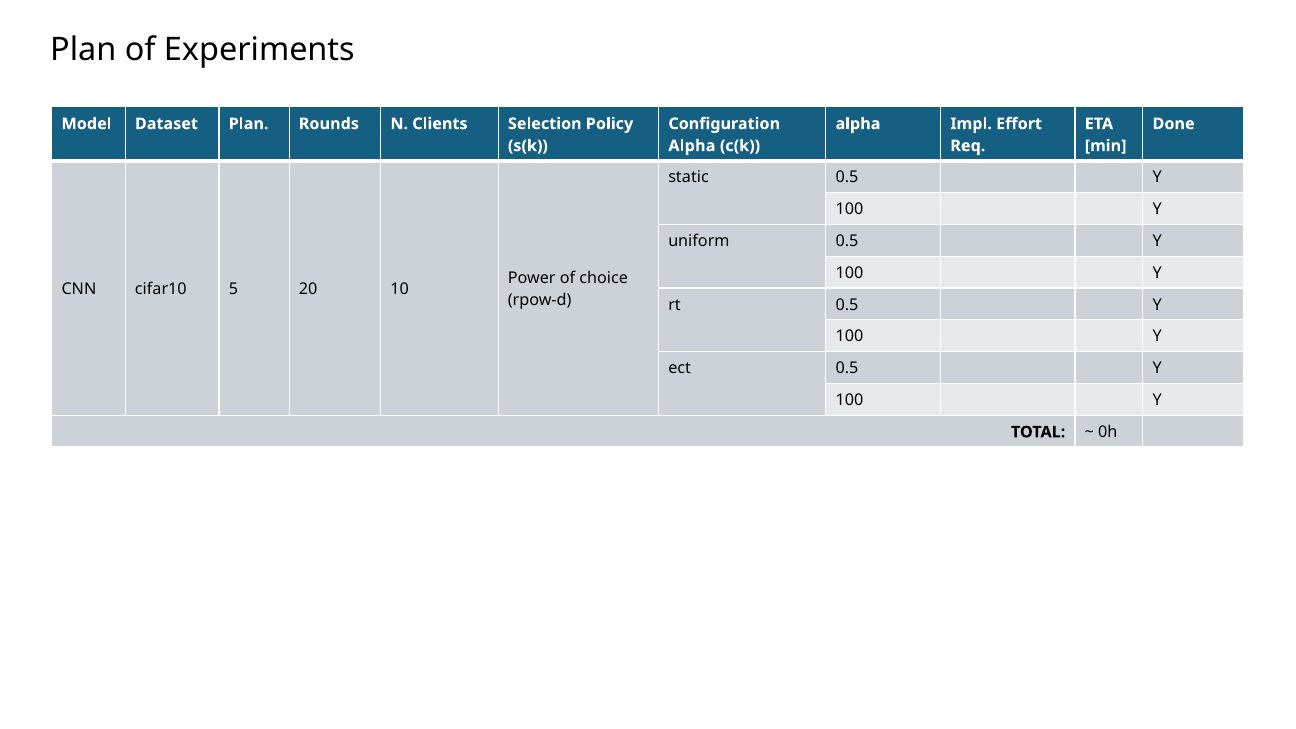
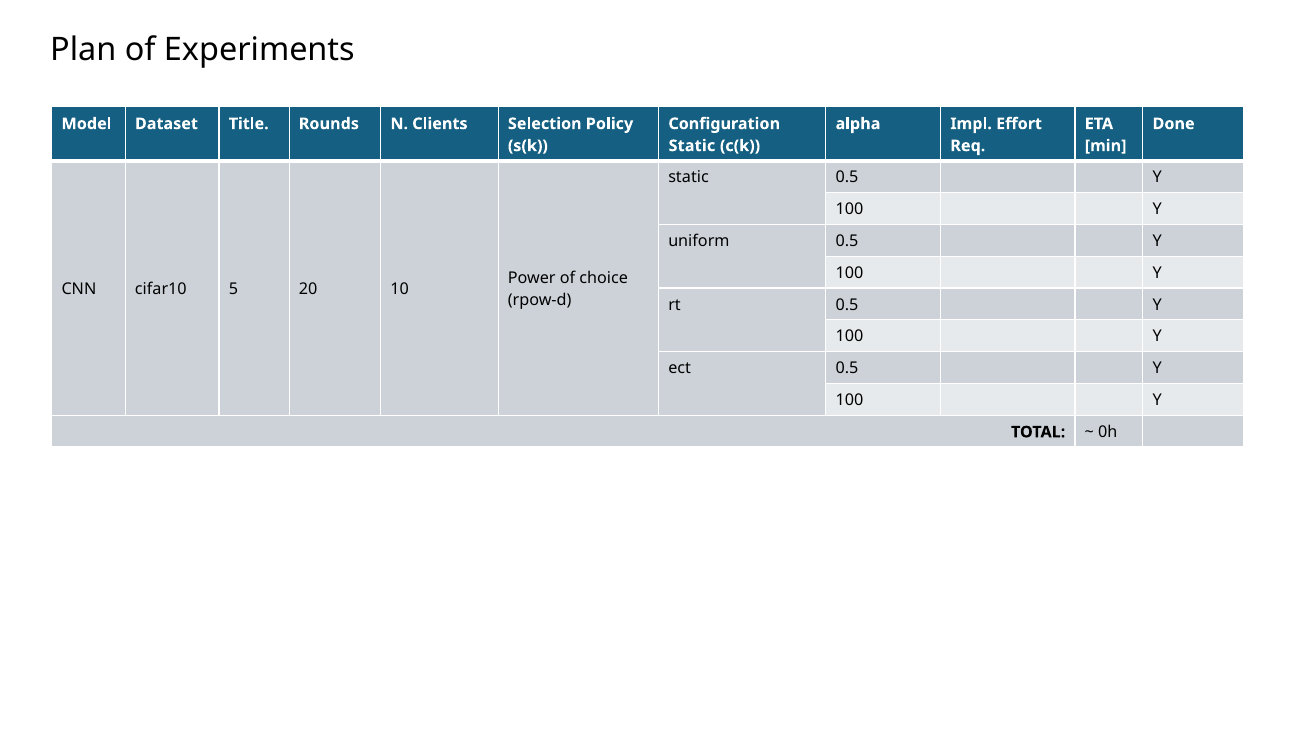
Dataset Plan: Plan -> Title
Alpha at (692, 146): Alpha -> Static
